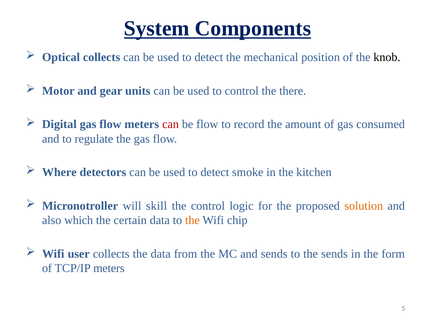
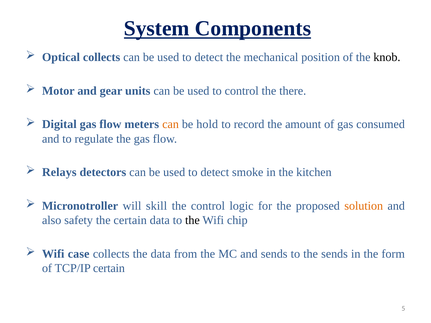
can at (171, 124) colour: red -> orange
be flow: flow -> hold
Where: Where -> Relays
which: which -> safety
the at (192, 220) colour: orange -> black
user: user -> case
TCP/IP meters: meters -> certain
